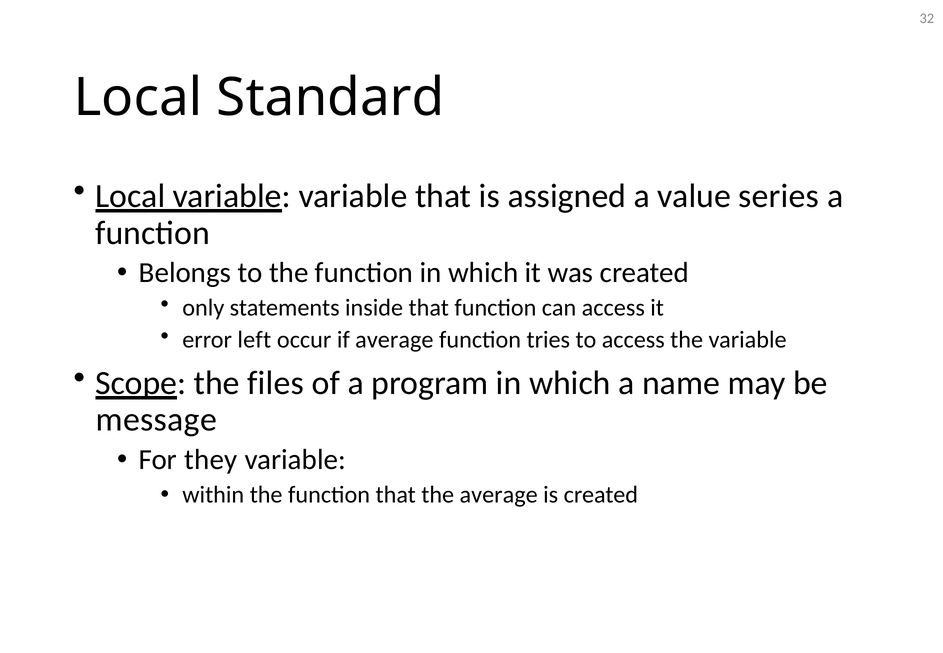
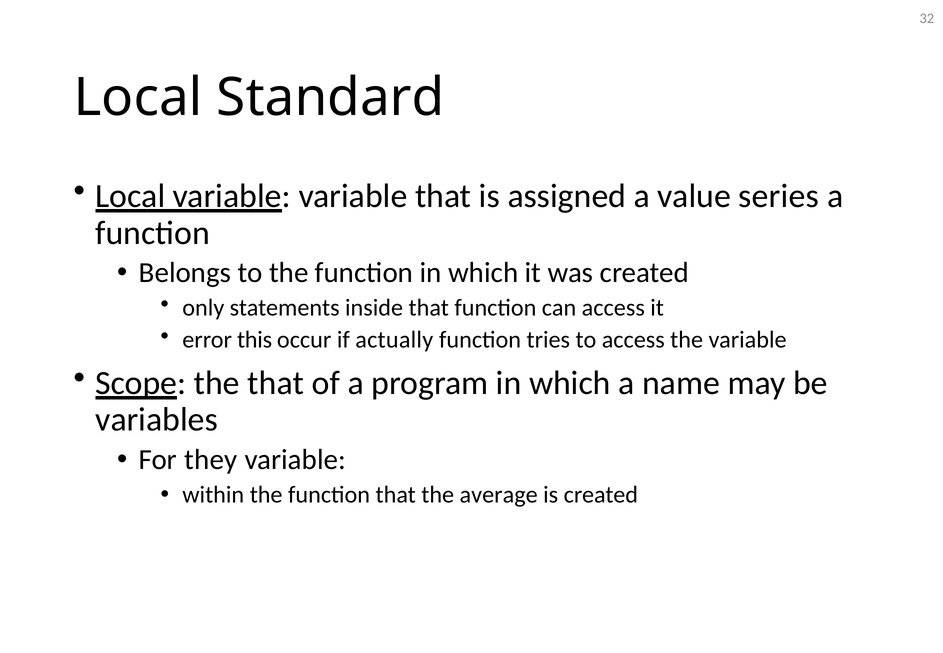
left: left -> this
if average: average -> actually
the files: files -> that
message: message -> variables
